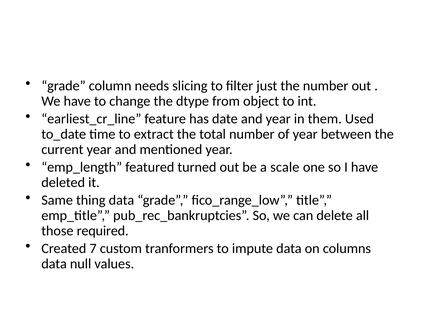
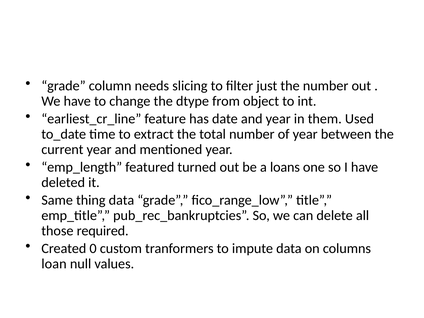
scale: scale -> loans
7: 7 -> 0
data at (54, 264): data -> loan
